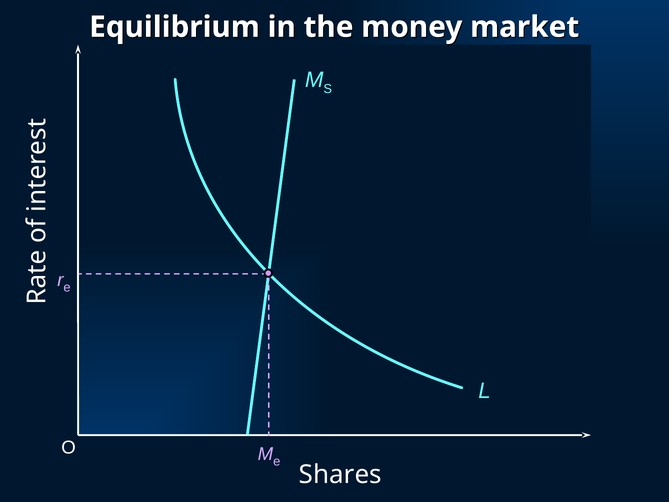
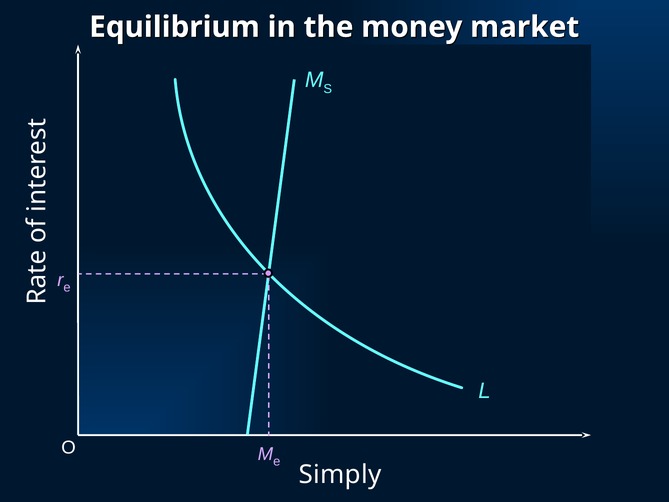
Shares: Shares -> Simply
